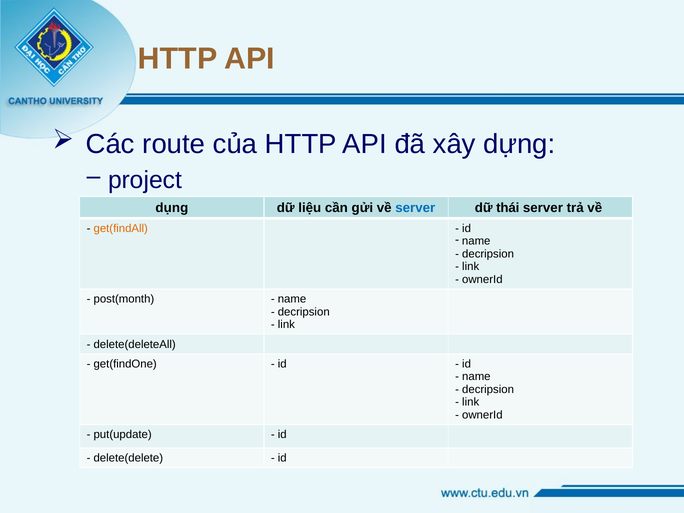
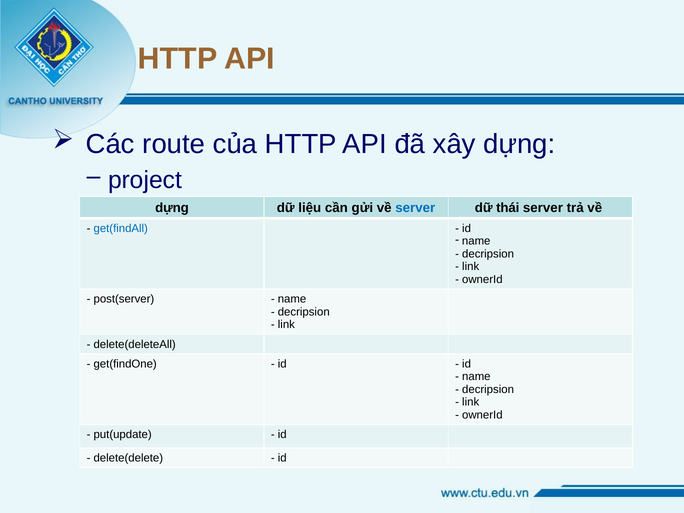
dụng at (172, 208): dụng -> dựng
get(findAll colour: orange -> blue
post(month: post(month -> post(server
